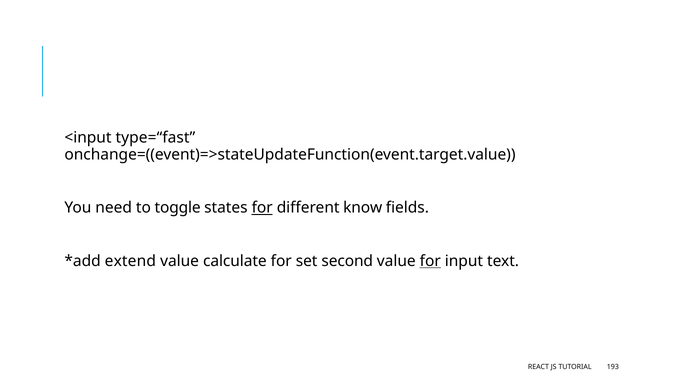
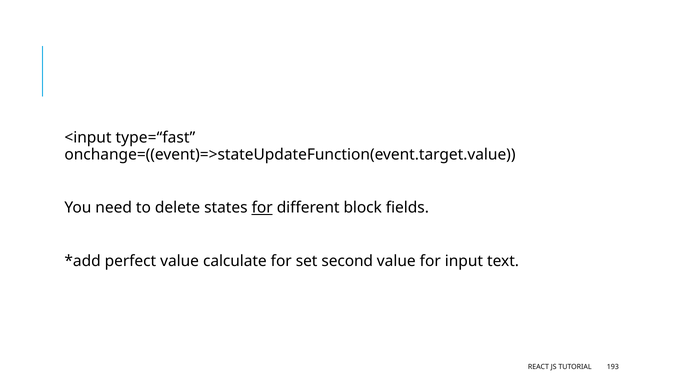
toggle: toggle -> delete
know: know -> block
extend: extend -> perfect
for at (430, 261) underline: present -> none
